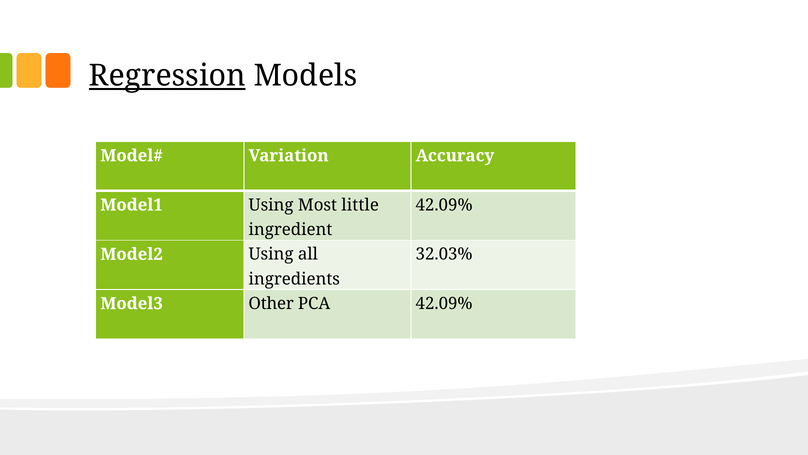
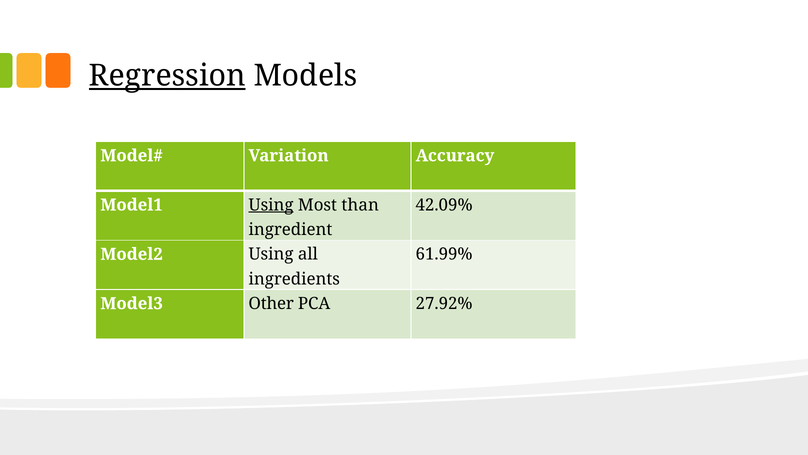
Using at (271, 205) underline: none -> present
little: little -> than
32.03%: 32.03% -> 61.99%
PCA 42.09%: 42.09% -> 27.92%
